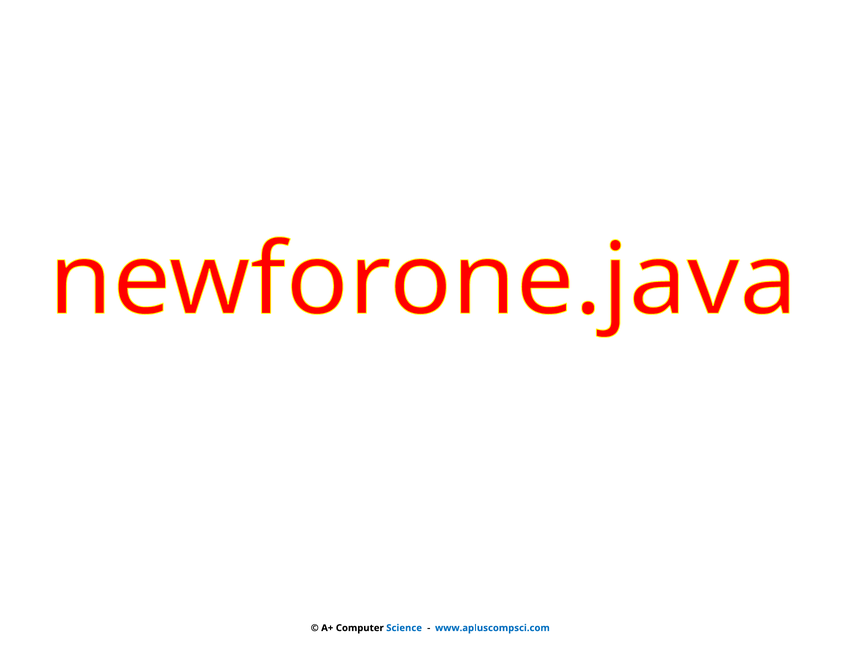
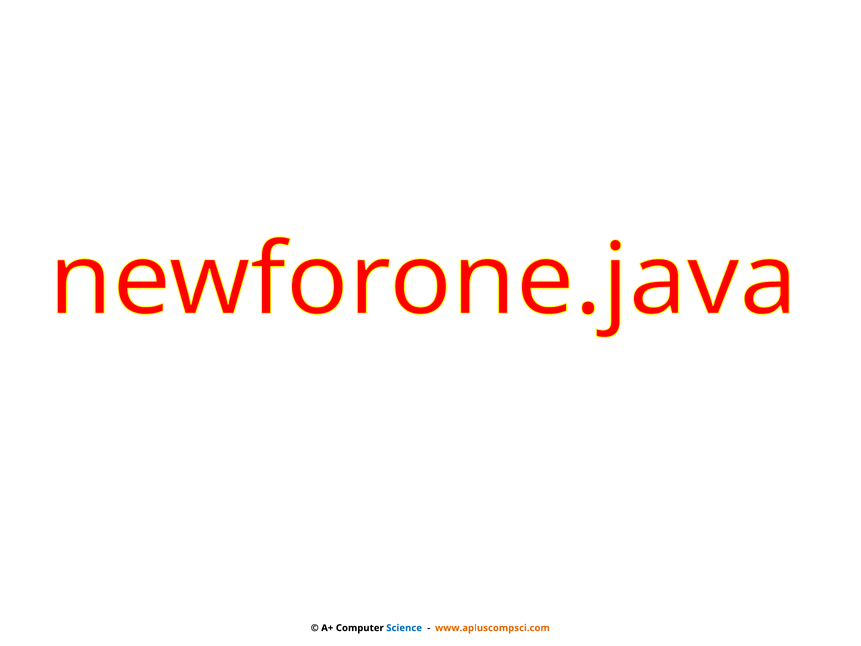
www.apluscompsci.com colour: blue -> orange
